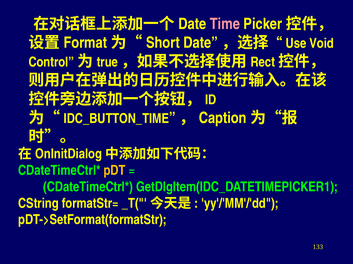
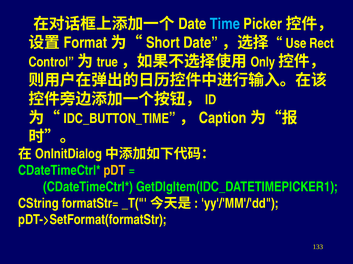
Time colour: pink -> light blue
Void: Void -> Rect
Rect: Rect -> Only
